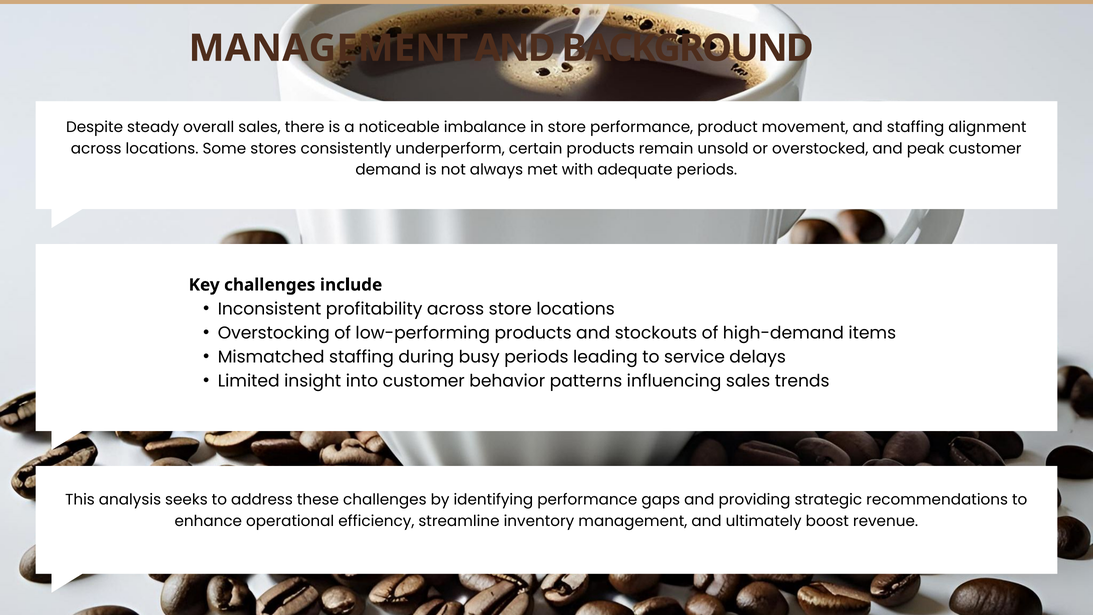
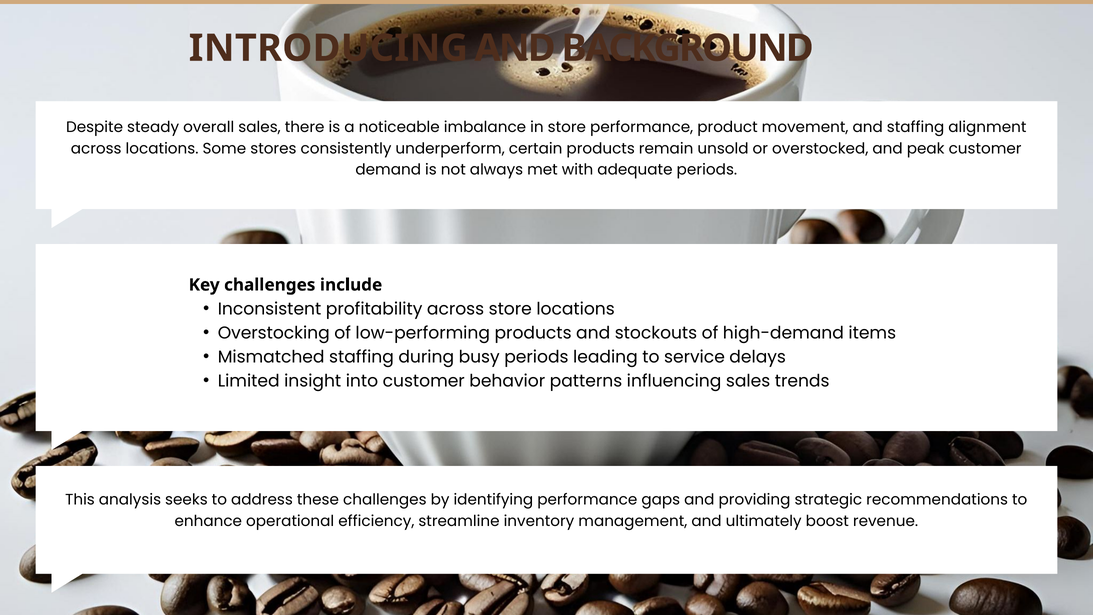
MANAGEMENT at (328, 48): MANAGEMENT -> INTRODUCING
